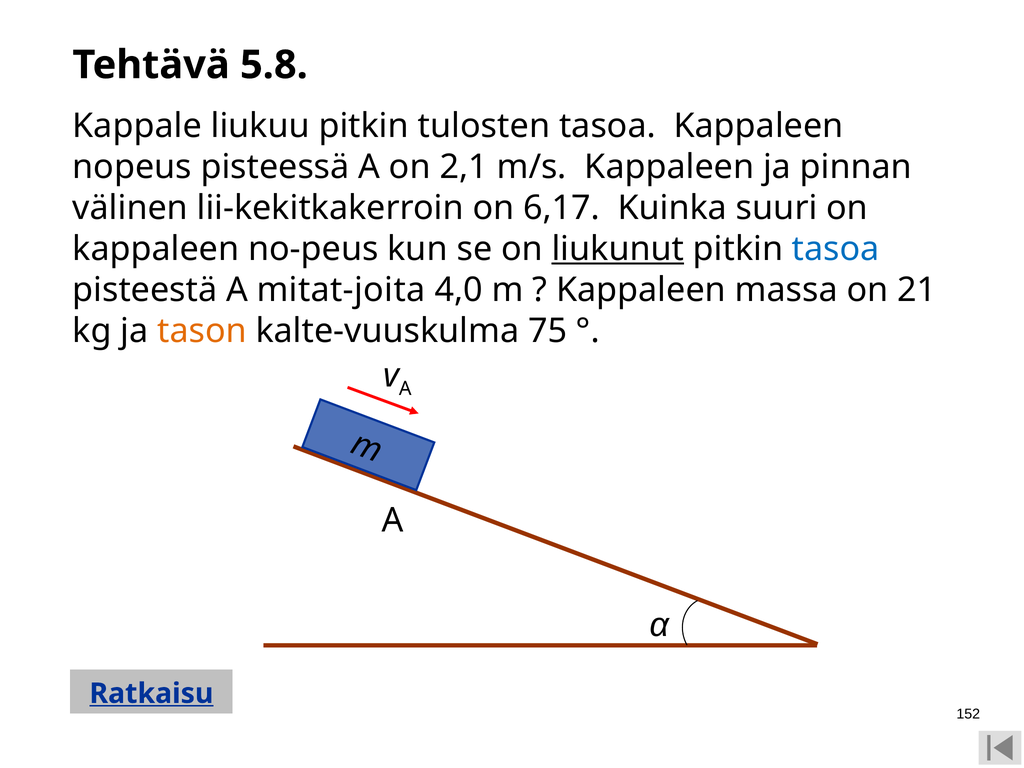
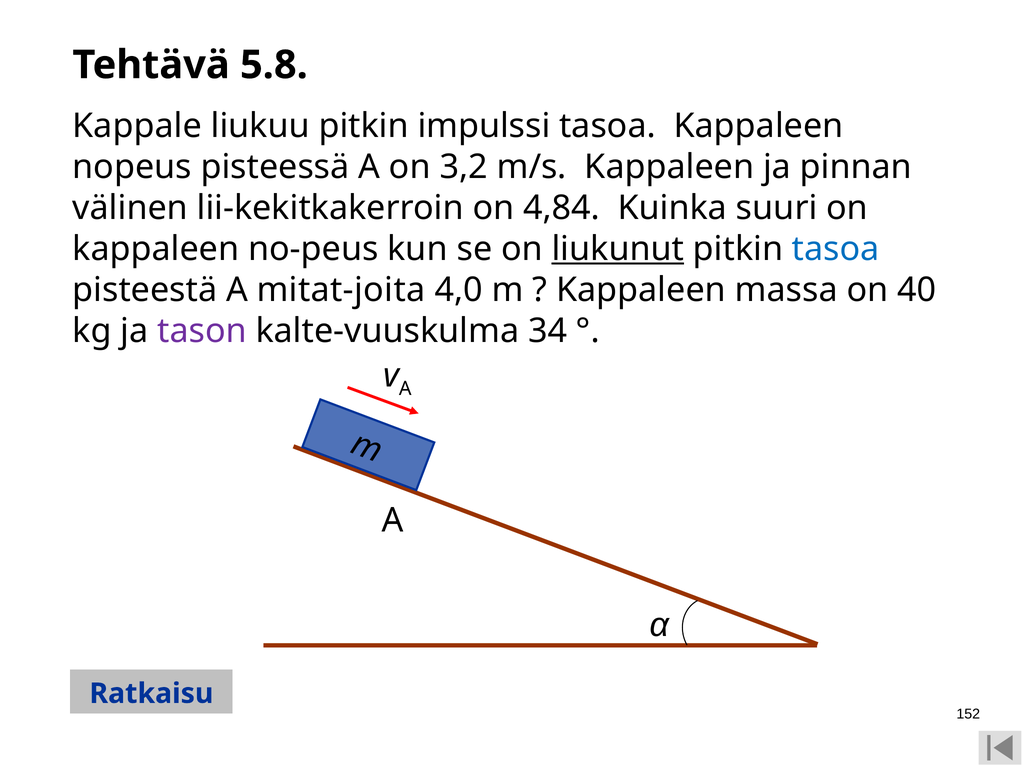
tulosten: tulosten -> impulssi
2,1: 2,1 -> 3,2
6,17: 6,17 -> 4,84
21: 21 -> 40
tason colour: orange -> purple
75: 75 -> 34
Ratkaisu underline: present -> none
